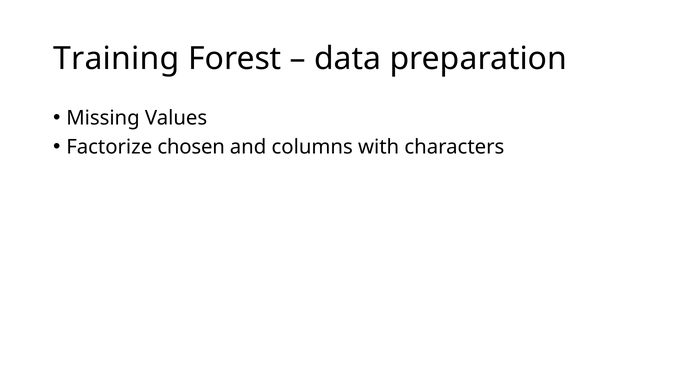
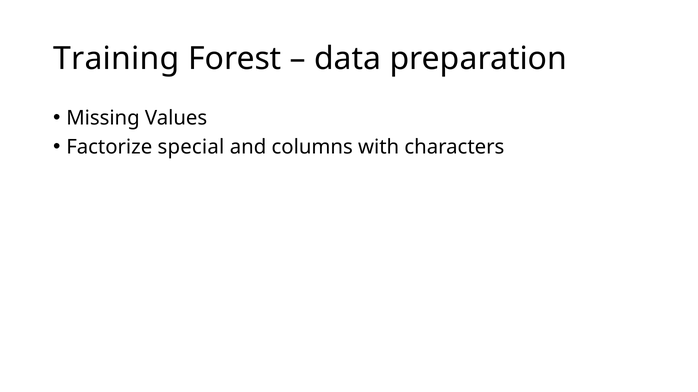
chosen: chosen -> special
